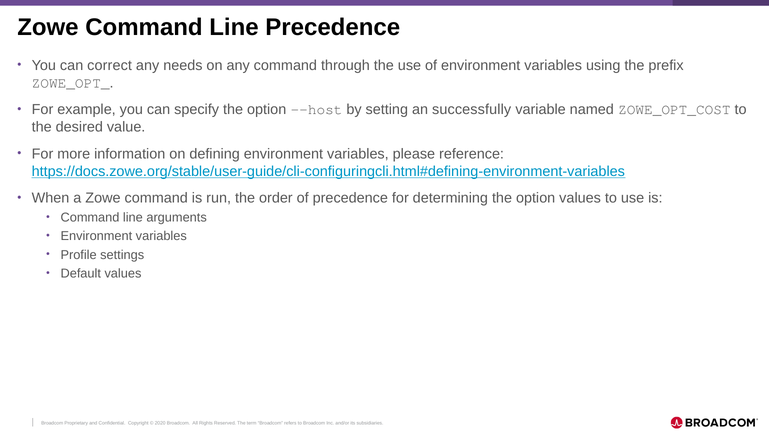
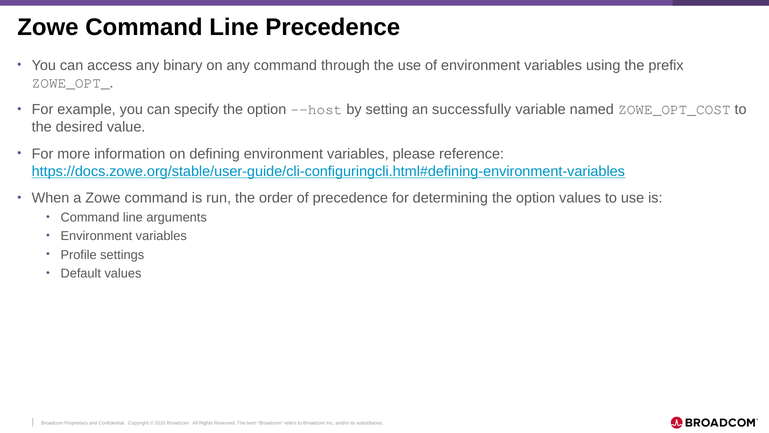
correct: correct -> access
needs: needs -> binary
